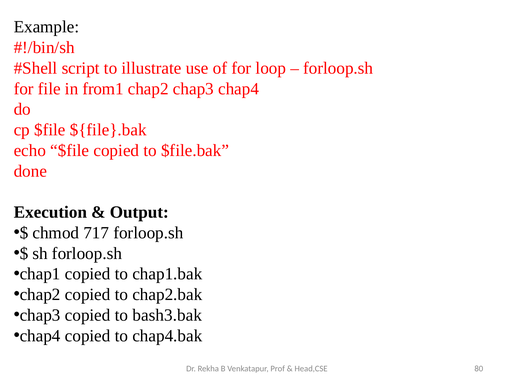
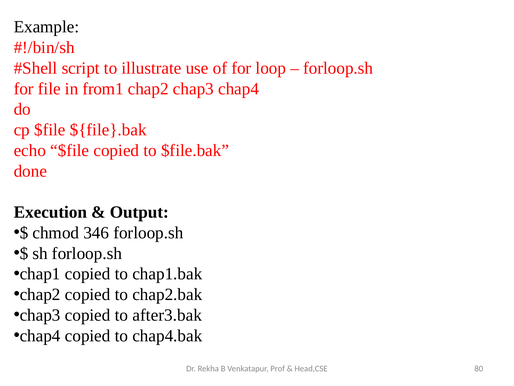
717: 717 -> 346
bash3.bak: bash3.bak -> after3.bak
